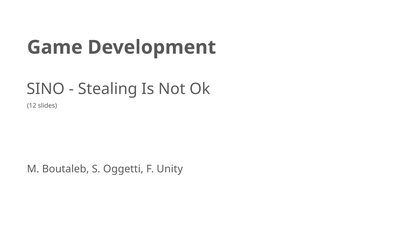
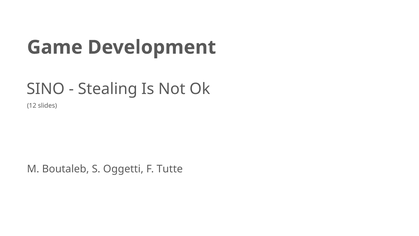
Unity: Unity -> Tutte
